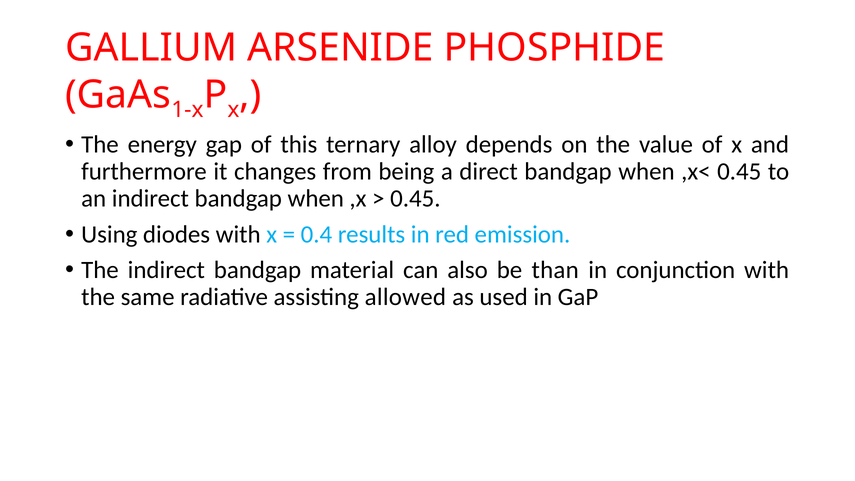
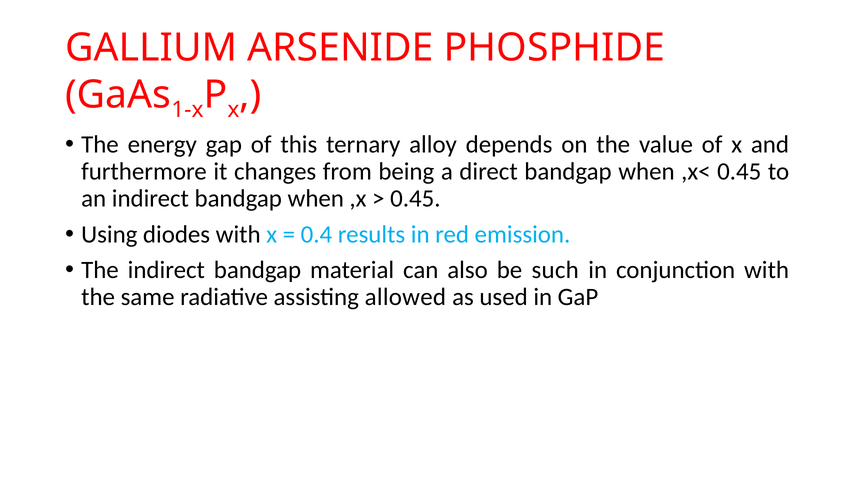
than: than -> such
